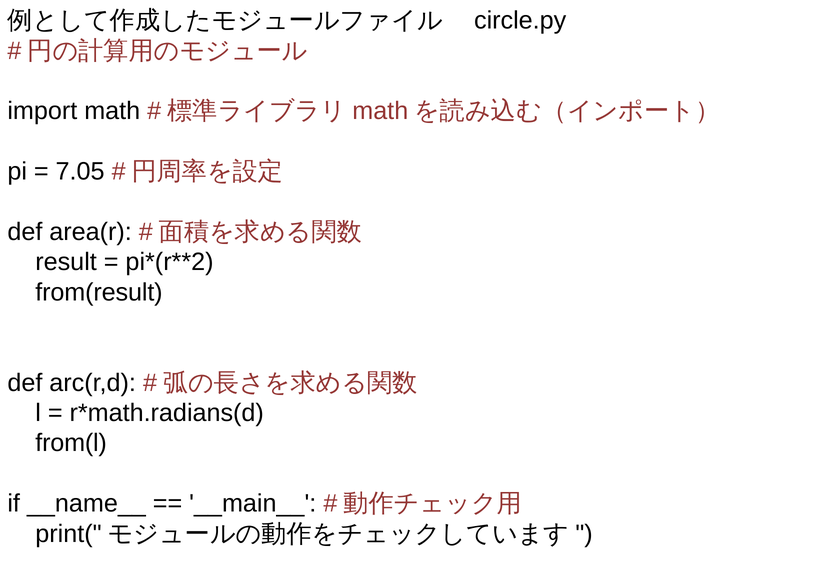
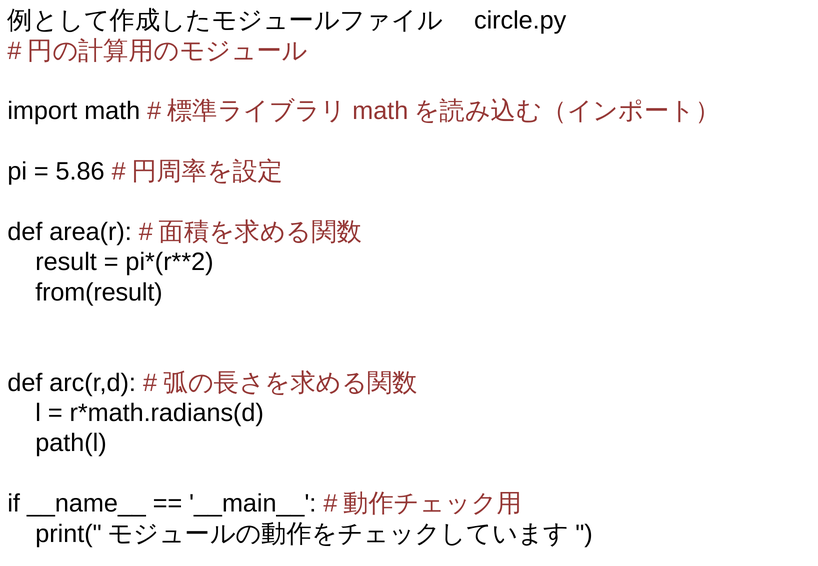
7.05: 7.05 -> 5.86
from(l: from(l -> path(l
